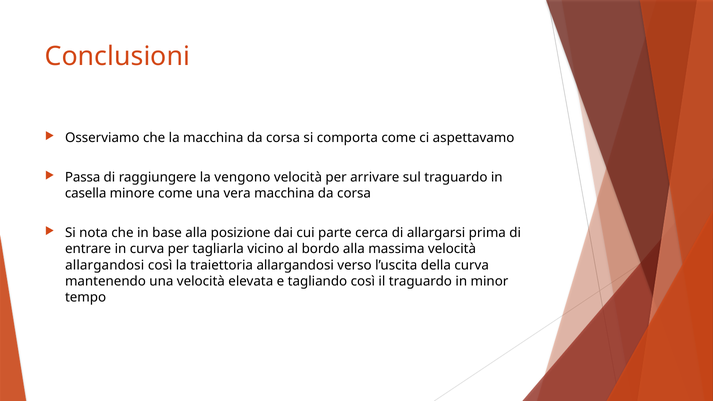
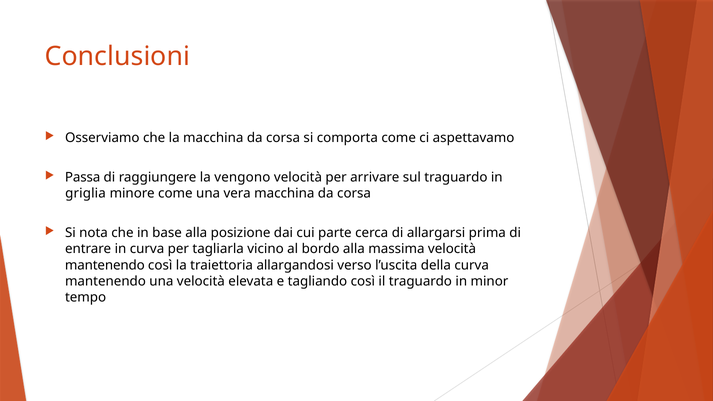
casella: casella -> griglia
allargandosi at (105, 265): allargandosi -> mantenendo
